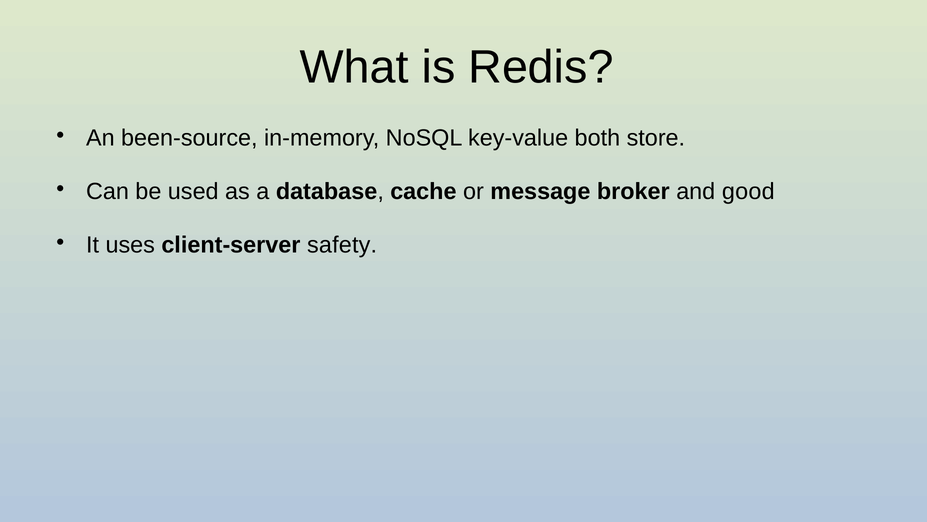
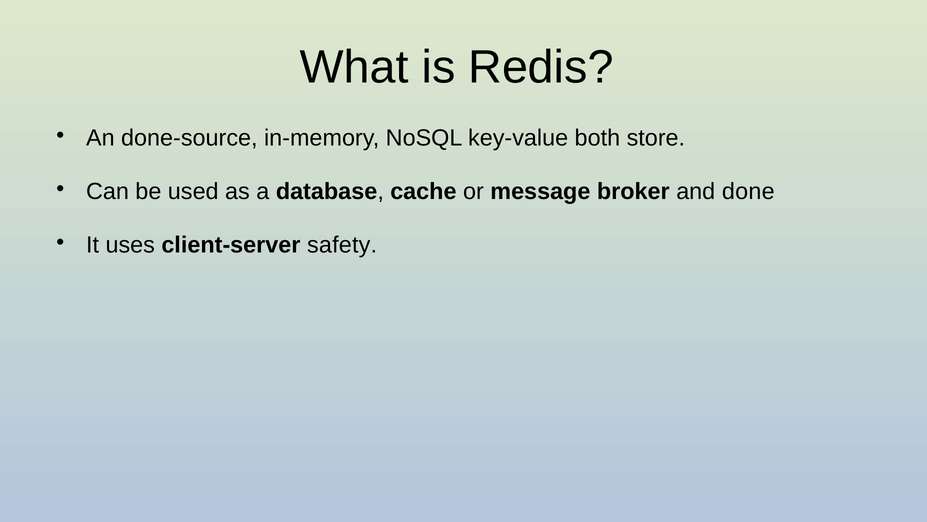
been-source: been-source -> done-source
good: good -> done
